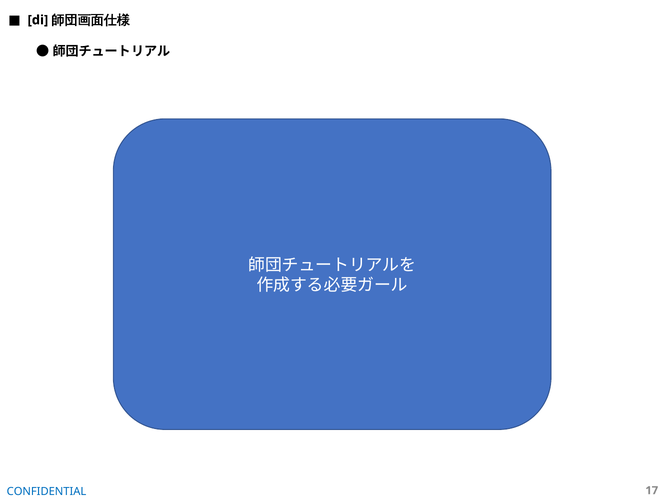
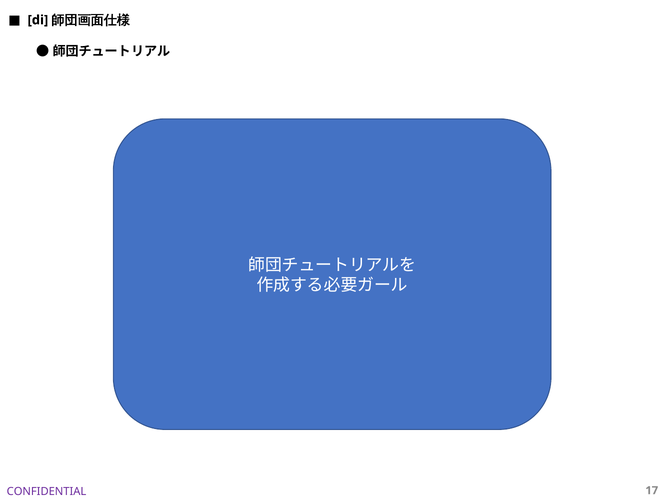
CONFIDENTIAL colour: blue -> purple
